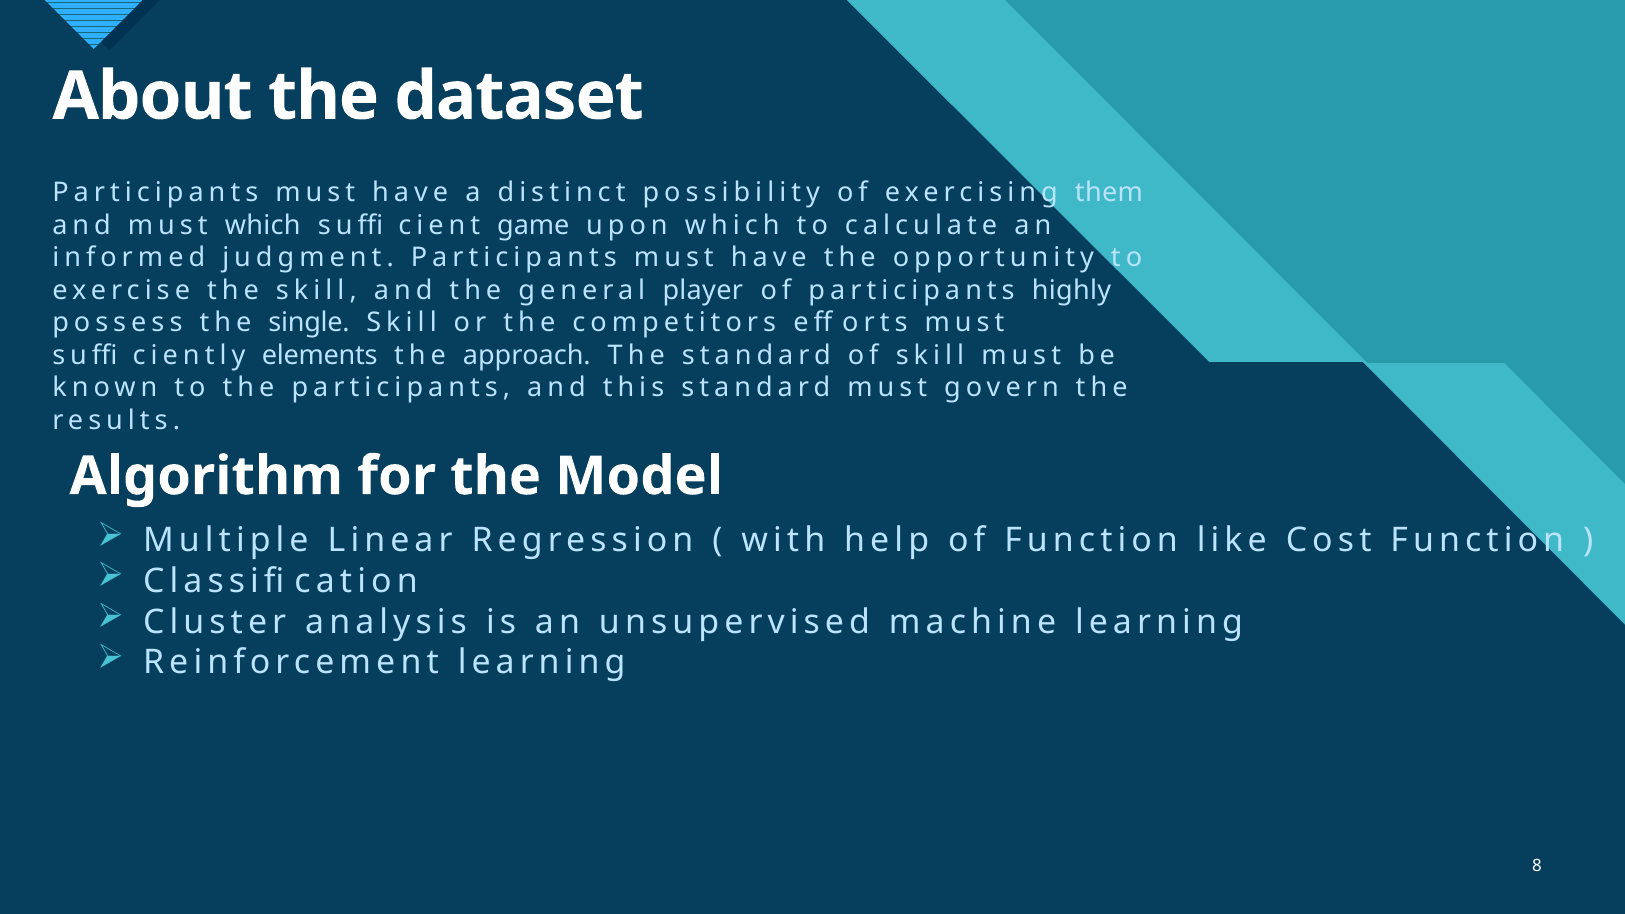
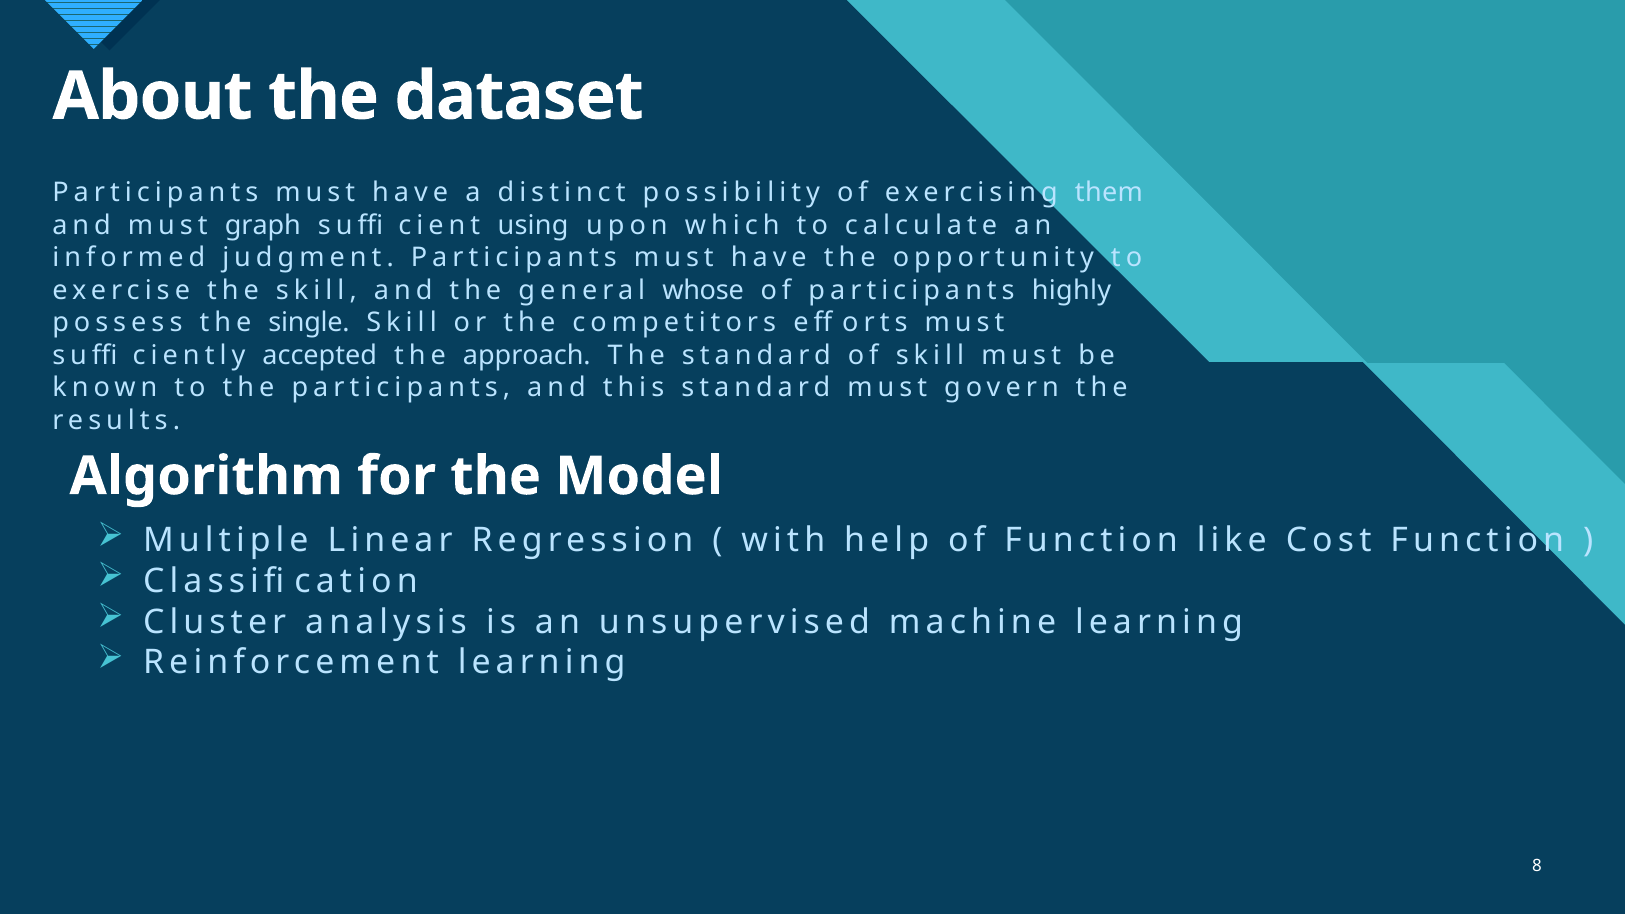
must which: which -> graph
game: game -> using
player: player -> whose
elements: elements -> accepted
